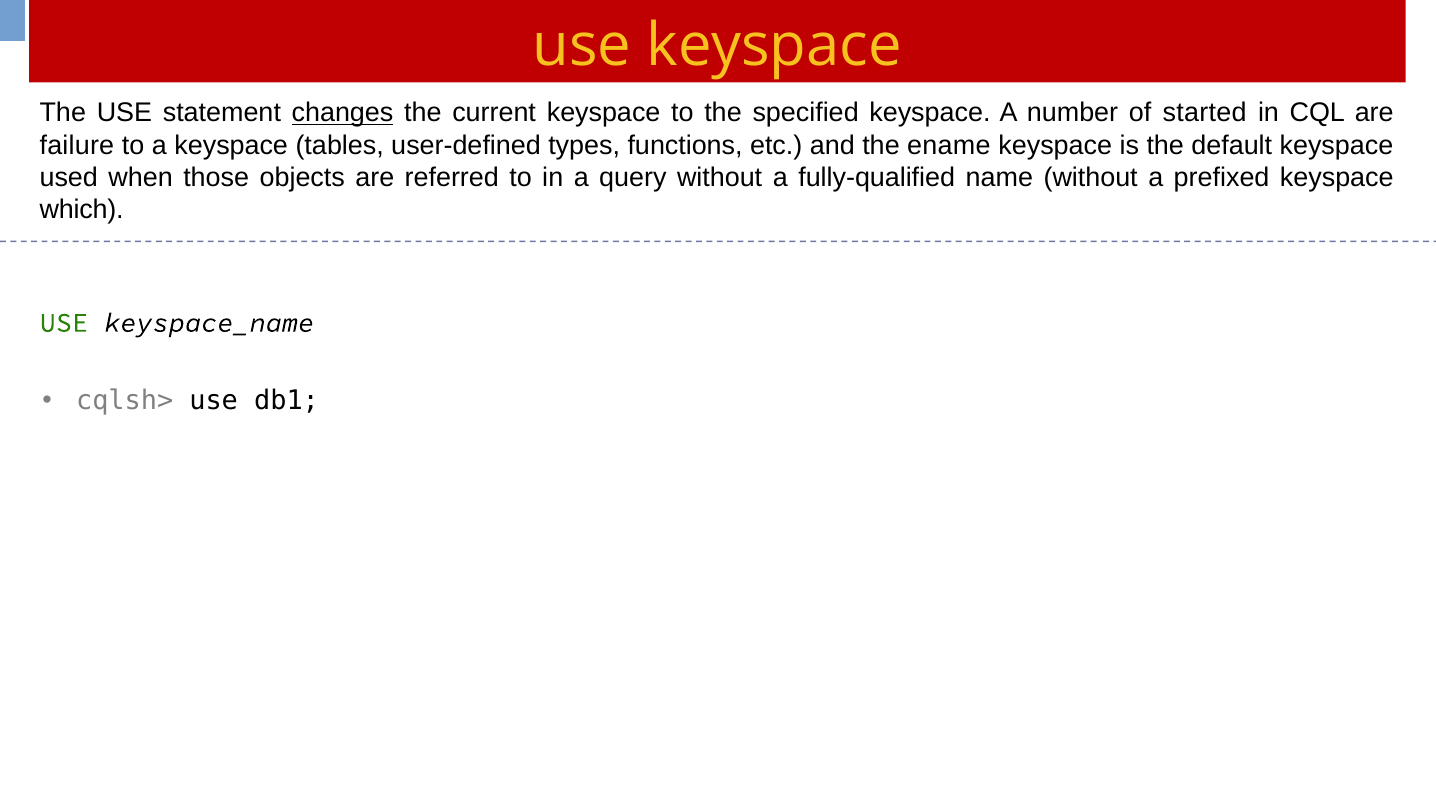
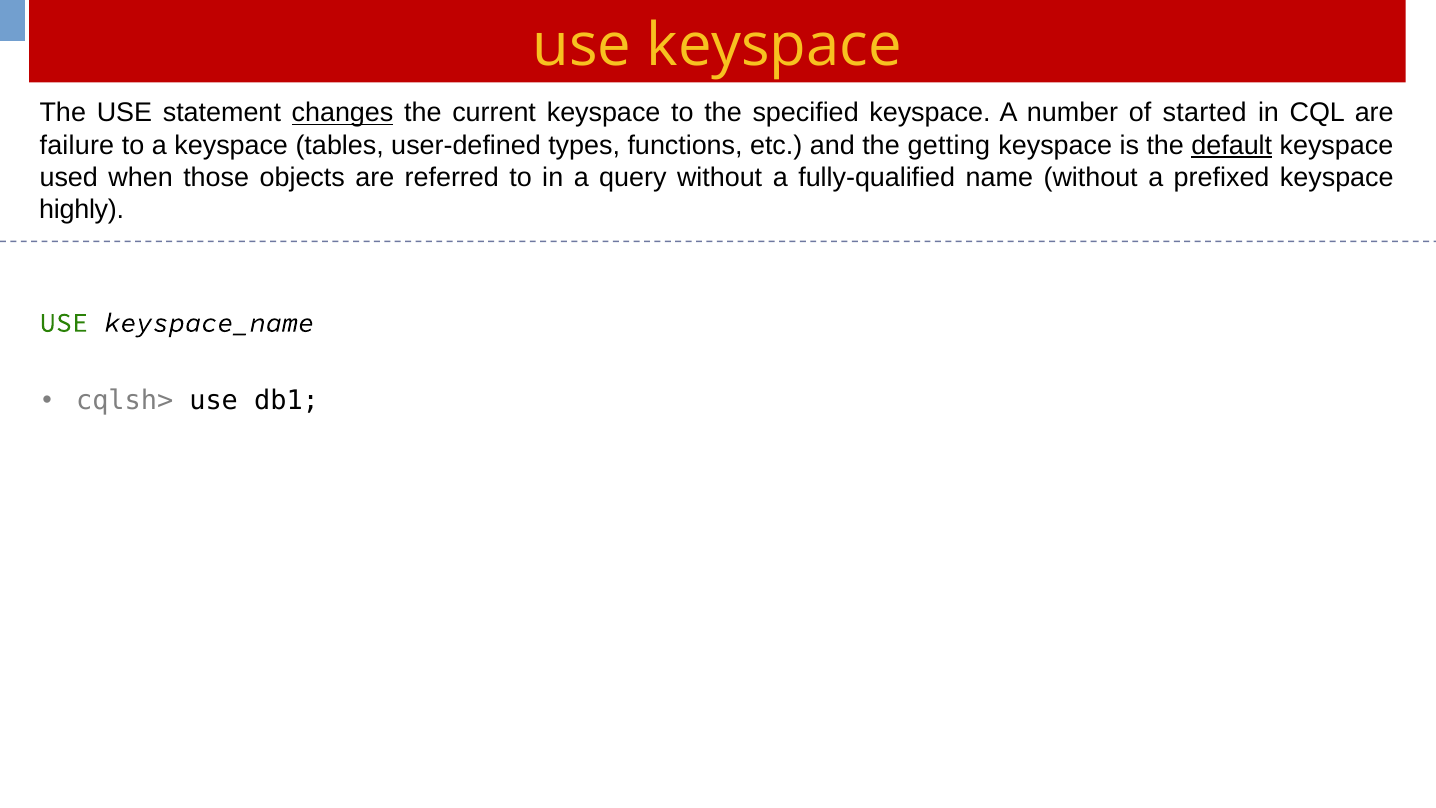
ename: ename -> getting
default underline: none -> present
which: which -> highly
